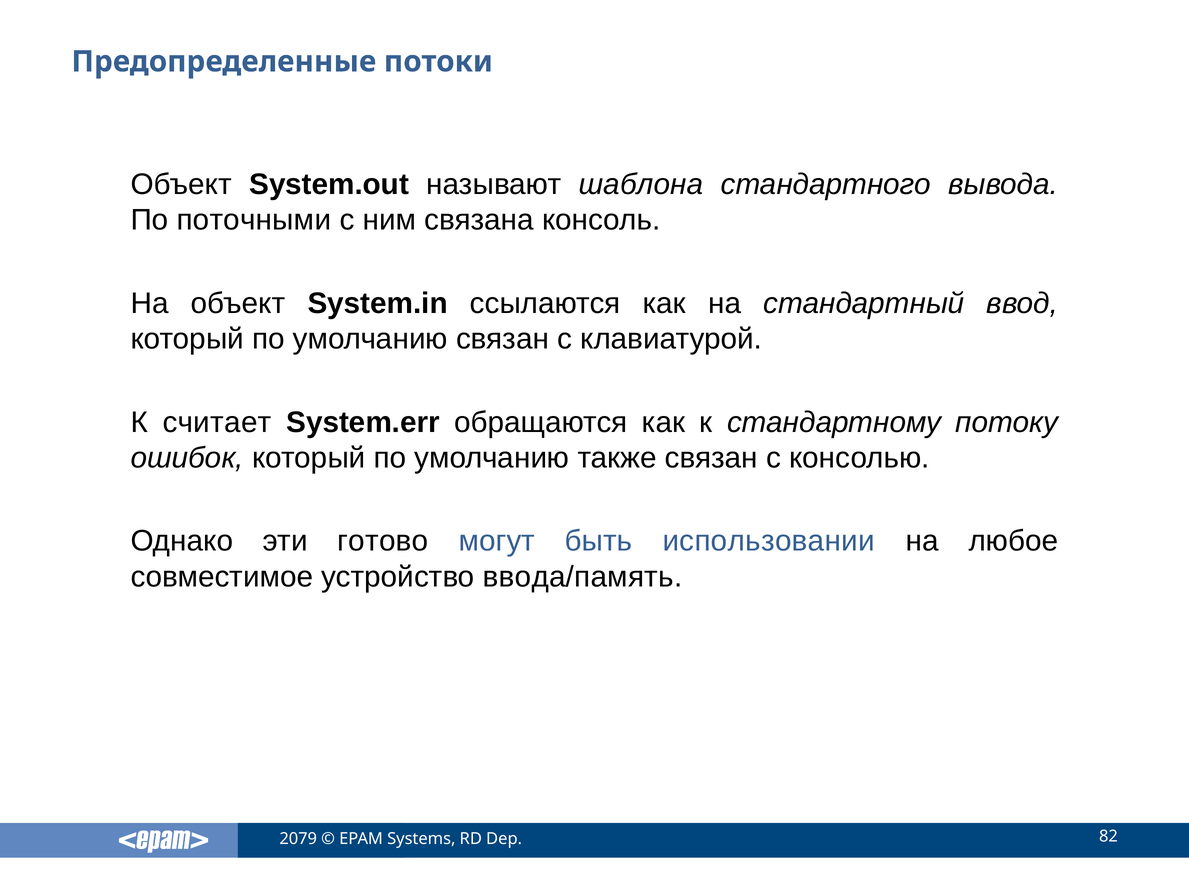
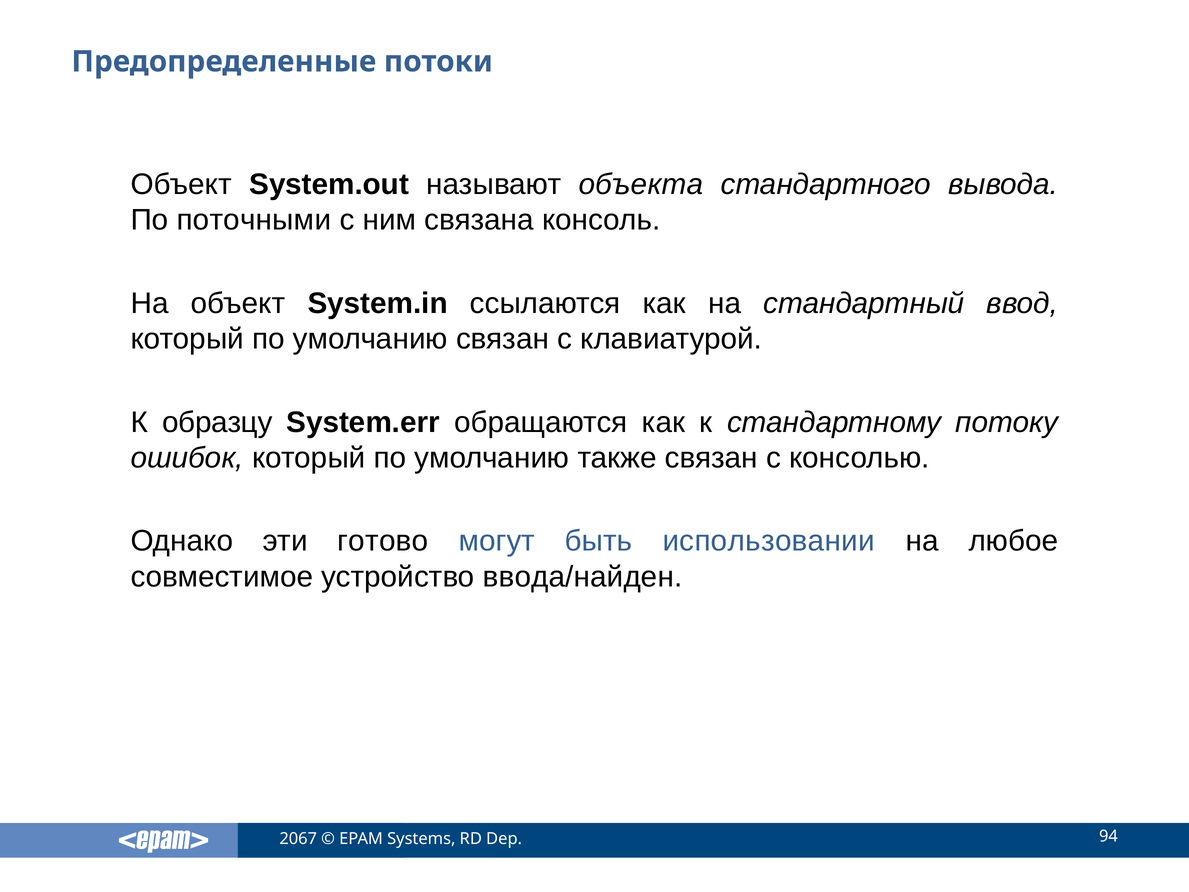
шаблона: шаблона -> объекта
считает: считает -> образцу
ввода/память: ввода/память -> ввода/найден
2079: 2079 -> 2067
82: 82 -> 94
